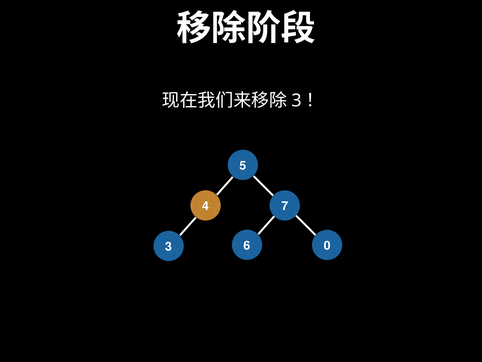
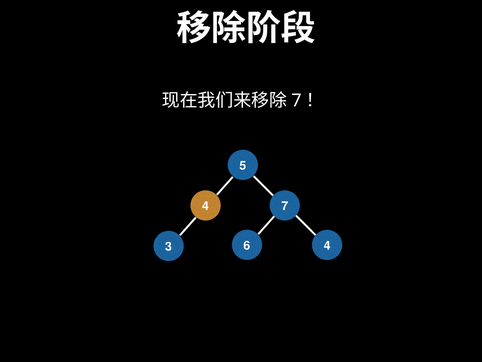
3 at (297, 100): 3 -> 7
0 at (327, 245): 0 -> 4
